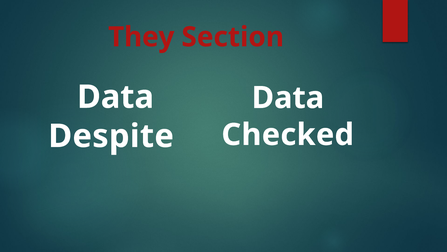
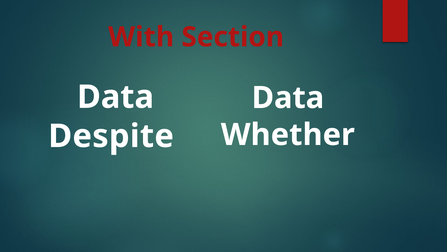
They: They -> With
Checked: Checked -> Whether
